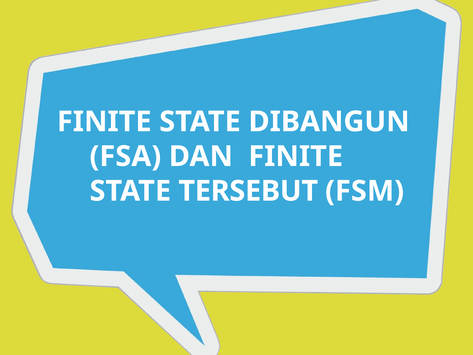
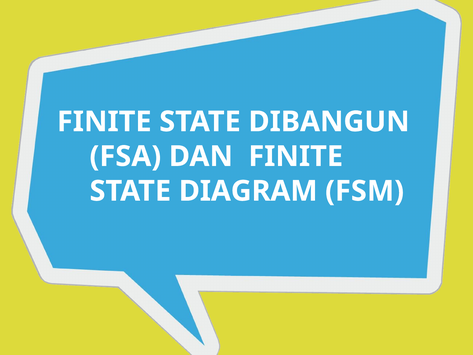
TERSEBUT: TERSEBUT -> DIAGRAM
